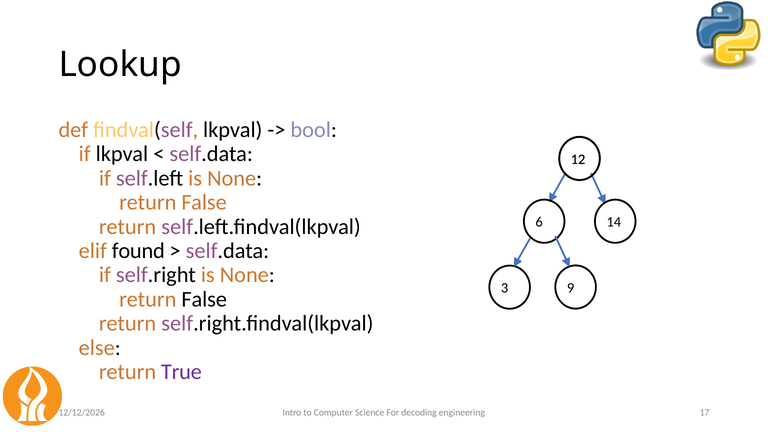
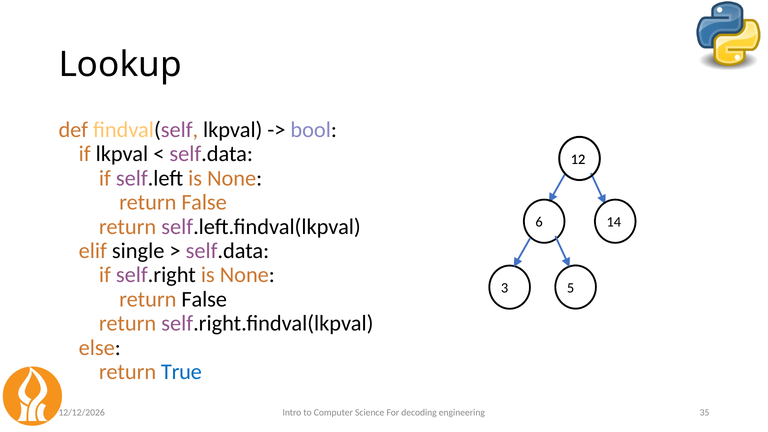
found: found -> single
9: 9 -> 5
True colour: purple -> blue
17: 17 -> 35
